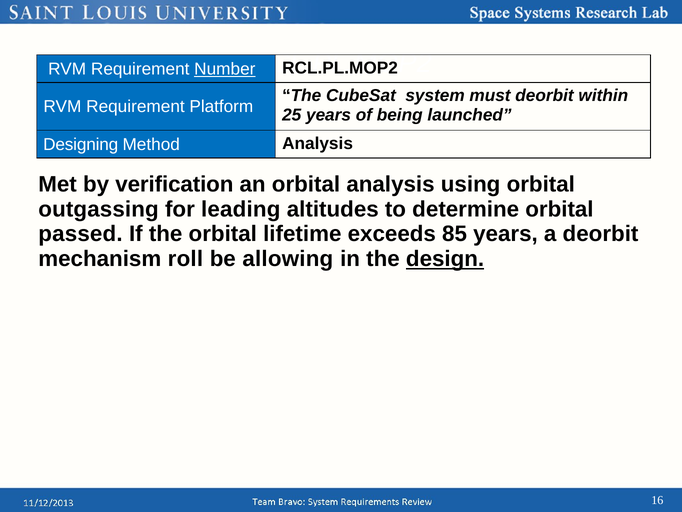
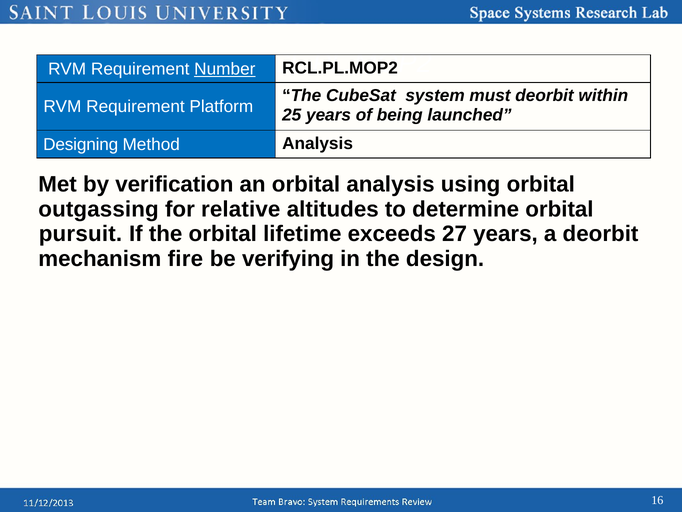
leading: leading -> relative
passed: passed -> pursuit
85: 85 -> 27
roll: roll -> fire
allowing: allowing -> verifying
design underline: present -> none
